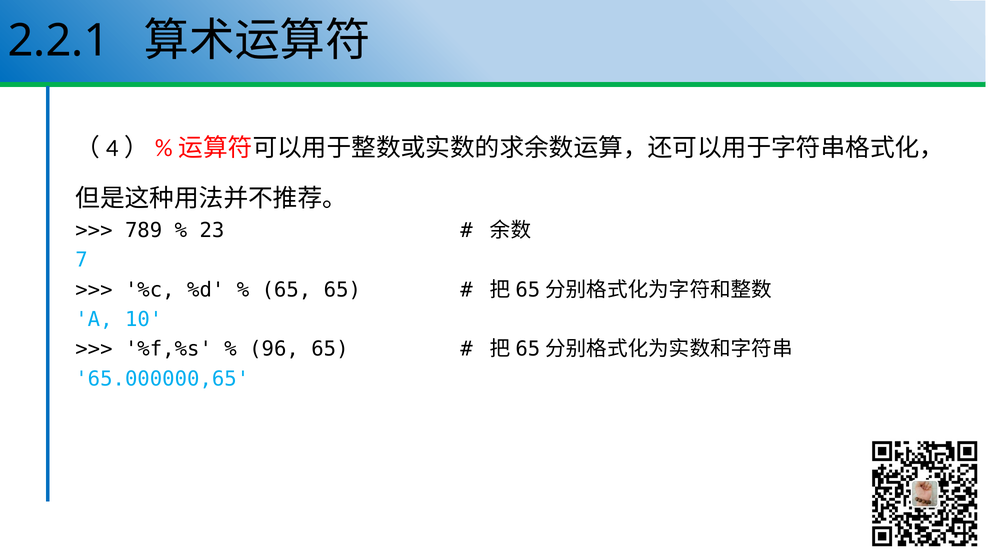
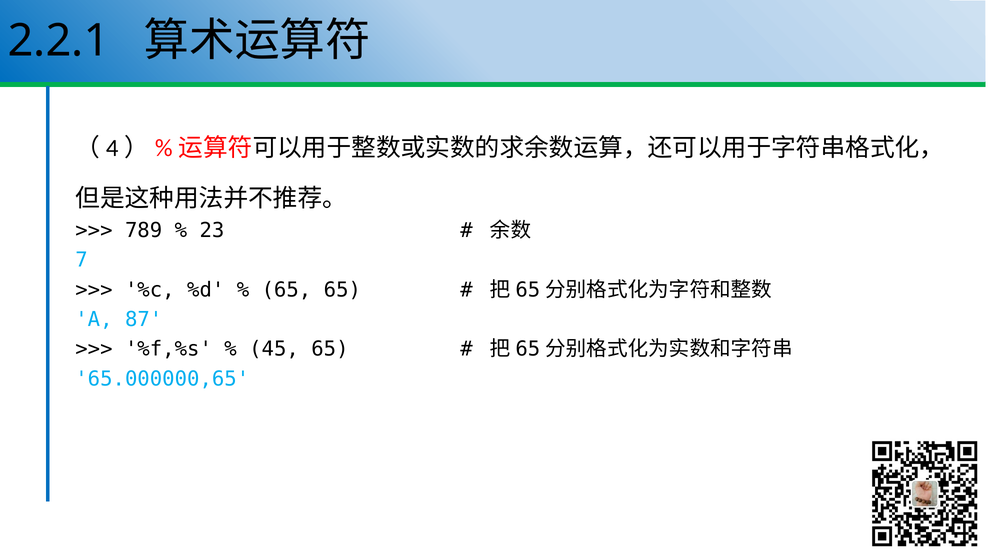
10: 10 -> 87
96: 96 -> 45
